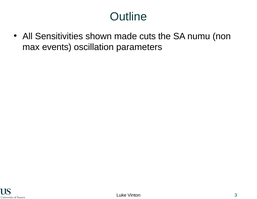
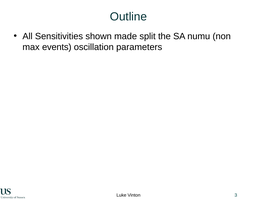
cuts: cuts -> split
